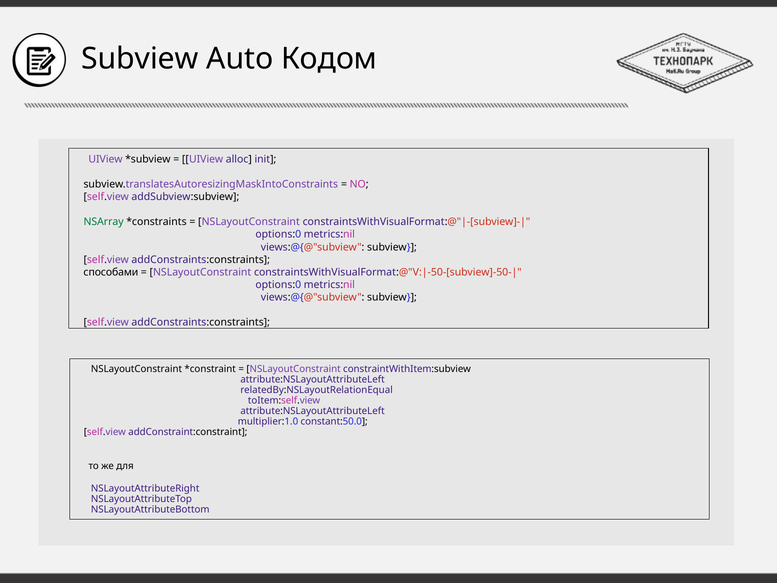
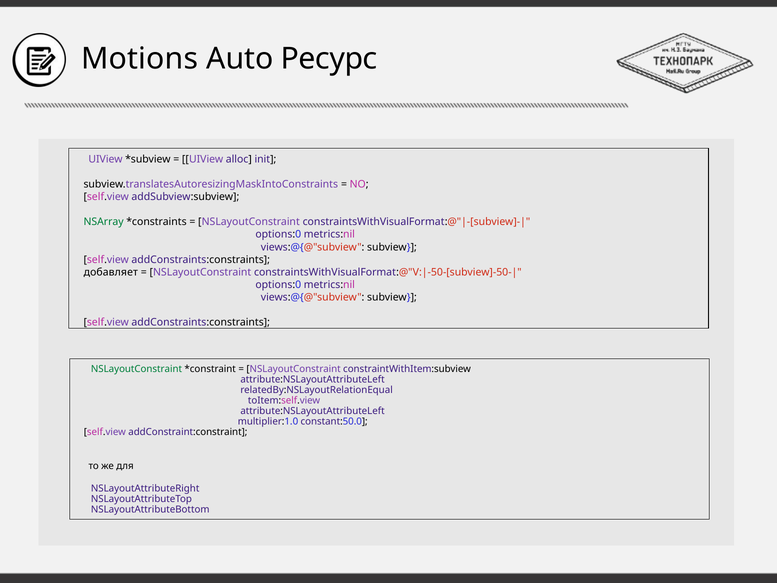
Subview at (140, 59): Subview -> Motions
Кодом: Кодом -> Ресурс
способами: способами -> добавляет
NSLayoutConstraint at (137, 369) colour: black -> green
